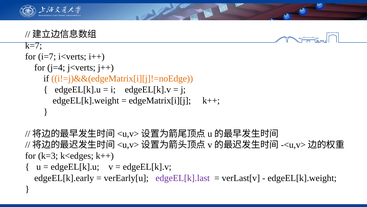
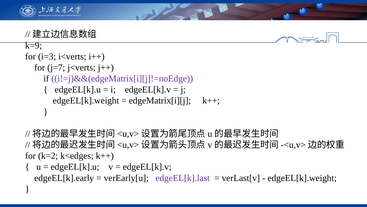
k=7: k=7 -> k=9
i=7: i=7 -> i=3
j=4: j=4 -> j=7
i!=j)&&(edgeMatrix[i][j]!=noEdge colour: orange -> purple
k=3: k=3 -> k=2
